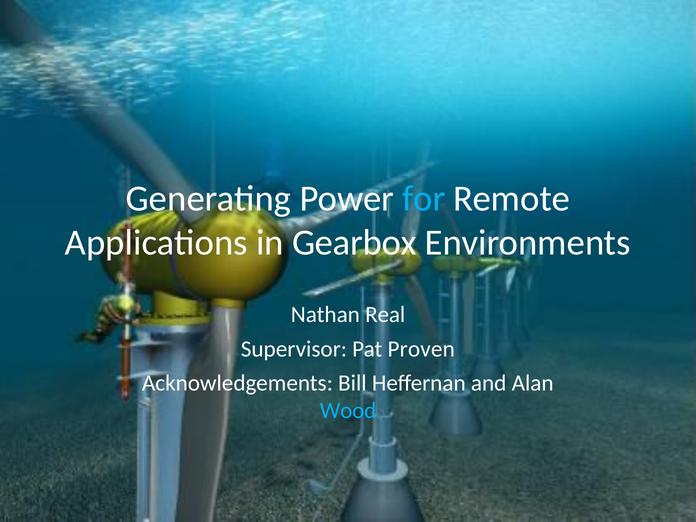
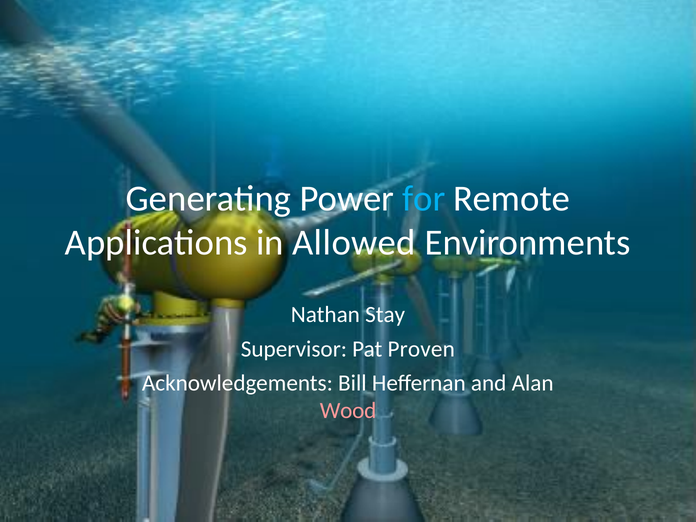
Gearbox: Gearbox -> Allowed
Real: Real -> Stay
Wood colour: light blue -> pink
